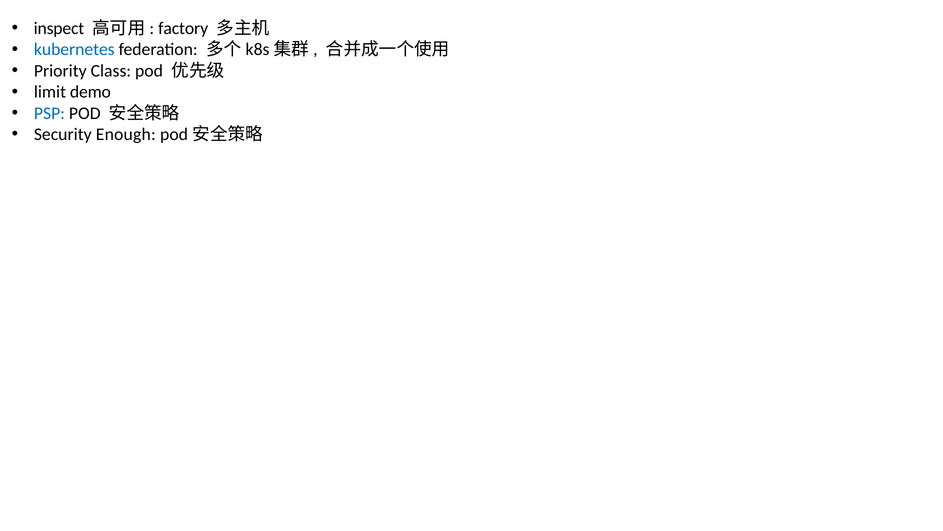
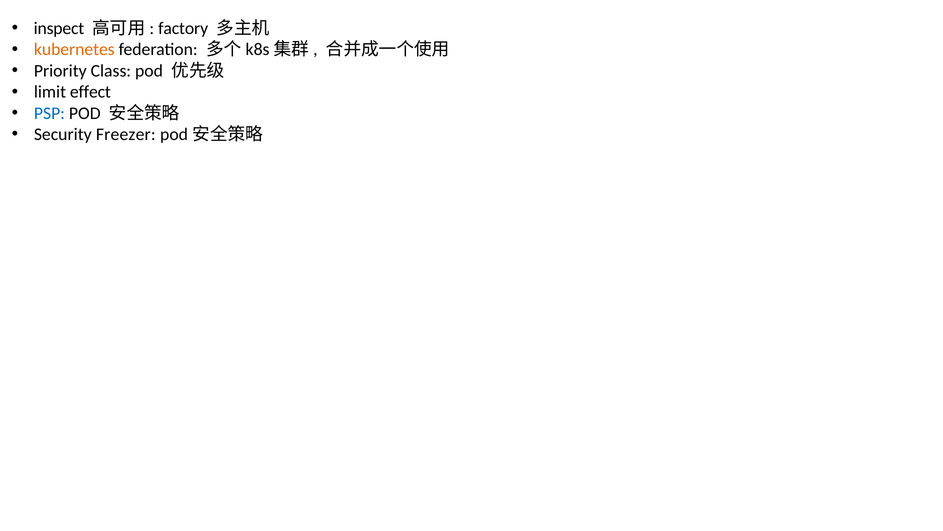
kubernetes colour: blue -> orange
demo: demo -> effect
Enough: Enough -> Freezer
